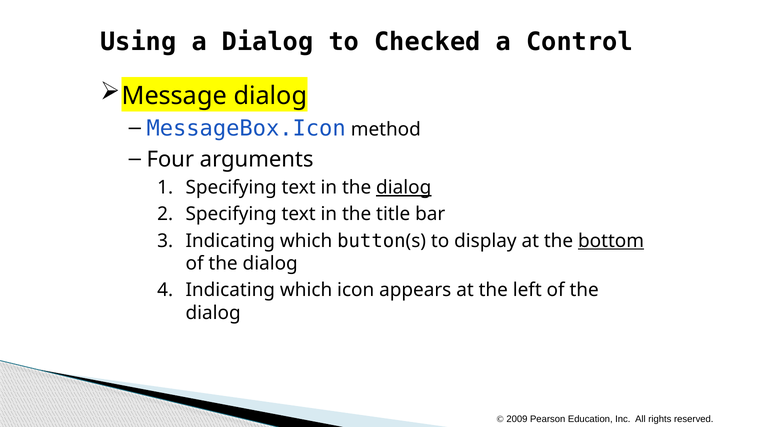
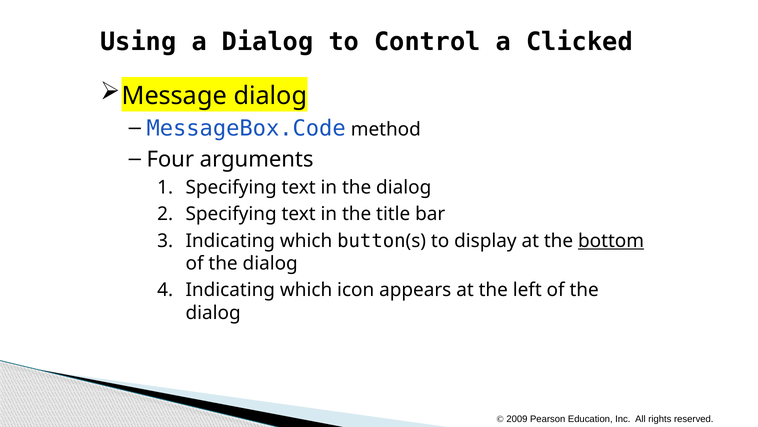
Checked: Checked -> Control
Control: Control -> Clicked
MessageBox.Icon: MessageBox.Icon -> MessageBox.Code
dialog at (404, 187) underline: present -> none
